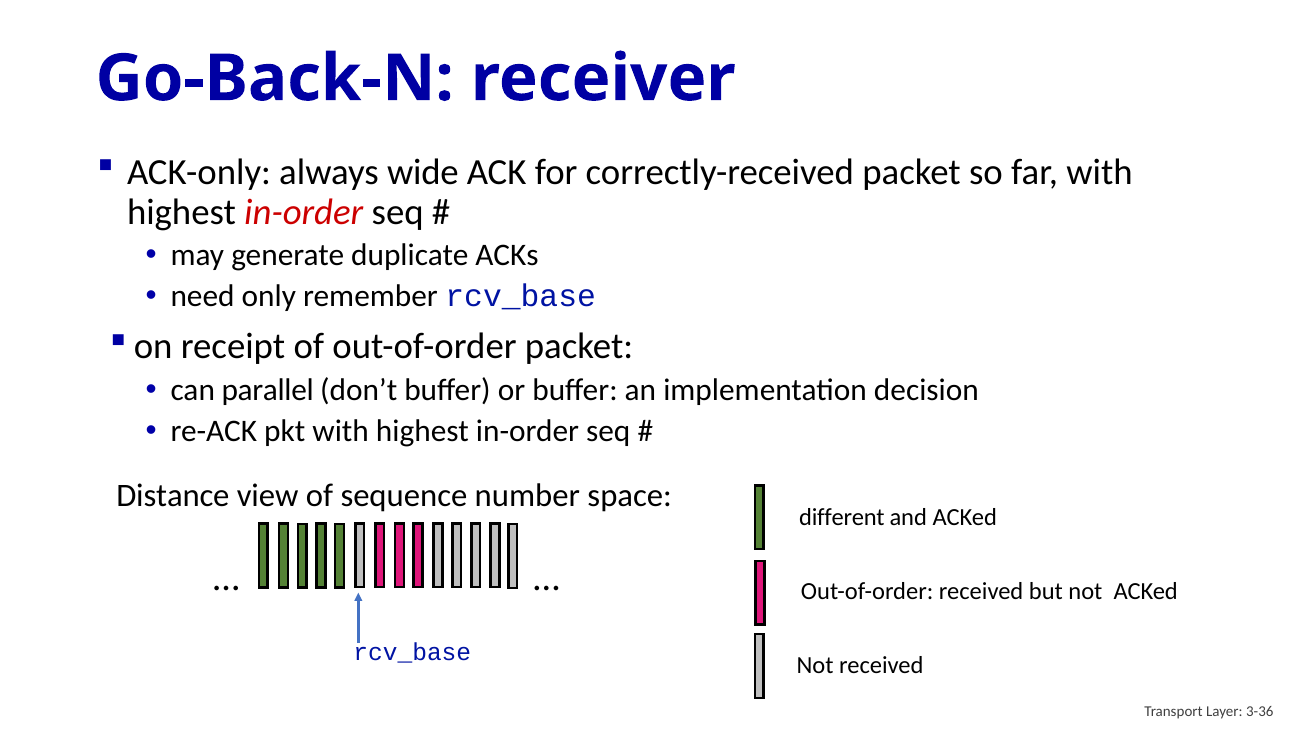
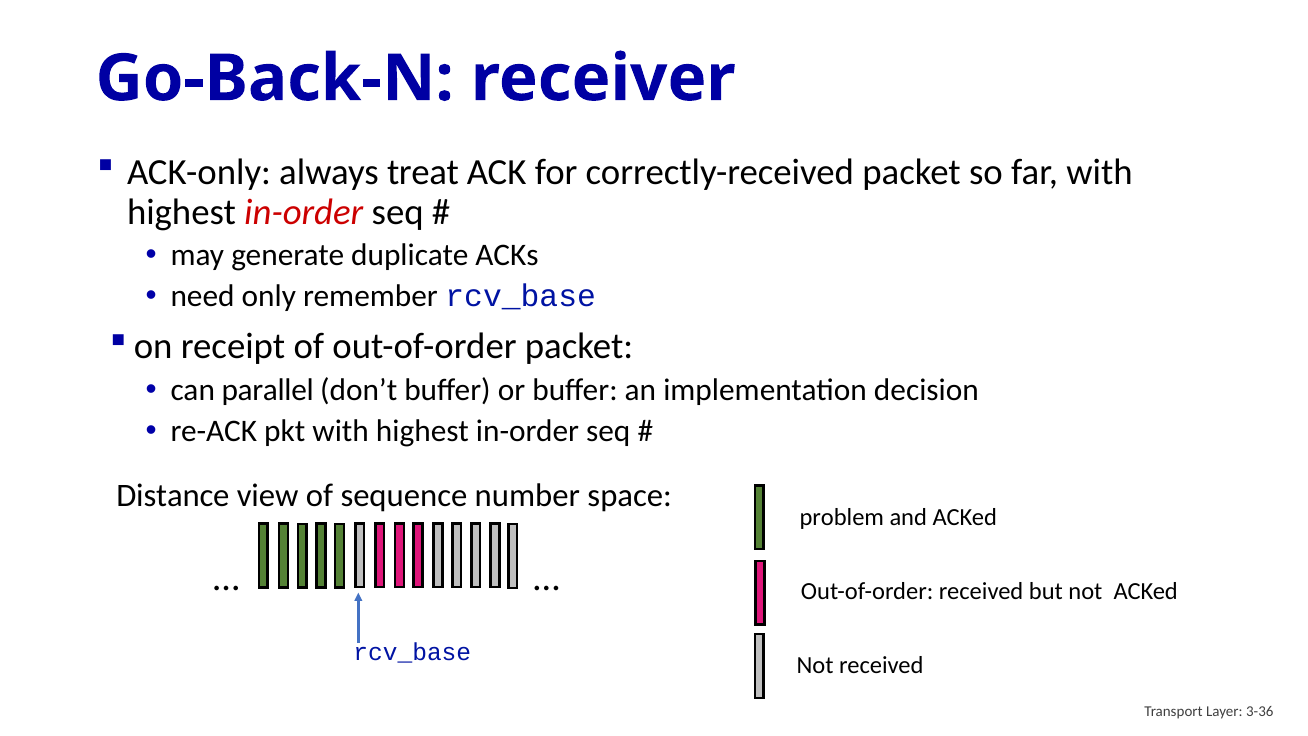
wide: wide -> treat
different: different -> problem
